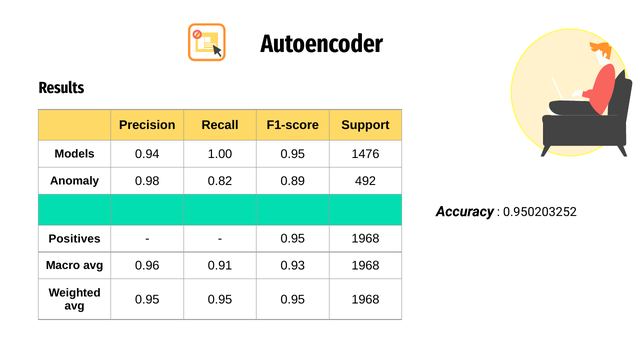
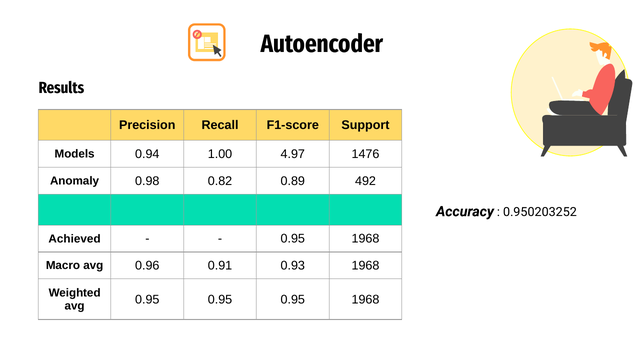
1.00 0.95: 0.95 -> 4.97
Positives: Positives -> Achieved
